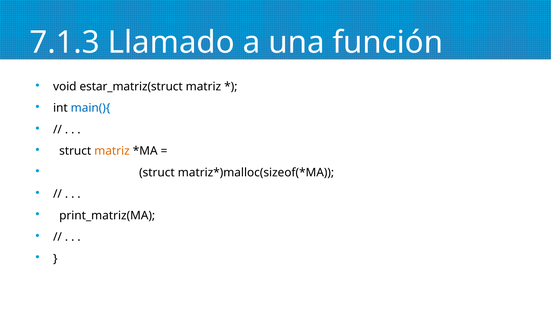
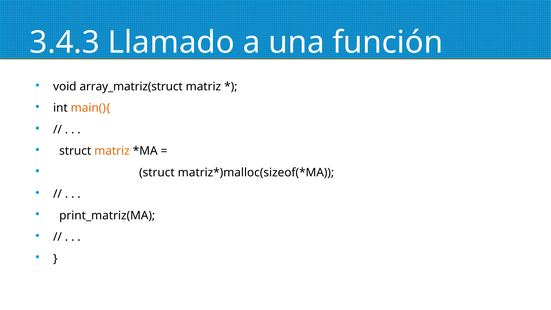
7.1.3: 7.1.3 -> 3.4.3
estar_matriz(struct: estar_matriz(struct -> array_matriz(struct
main(){ colour: blue -> orange
